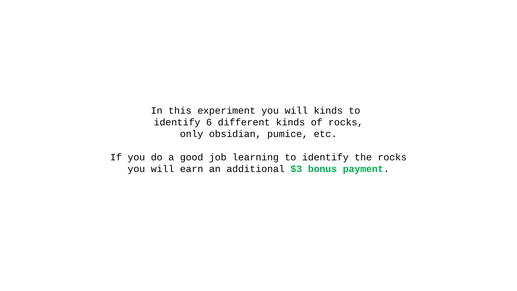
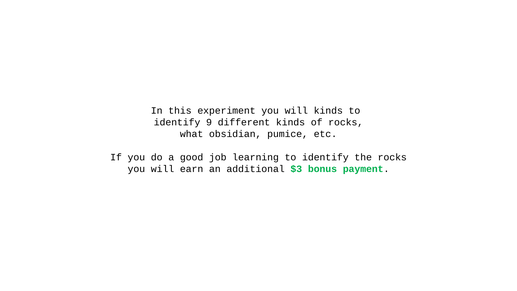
6: 6 -> 9
only: only -> what
